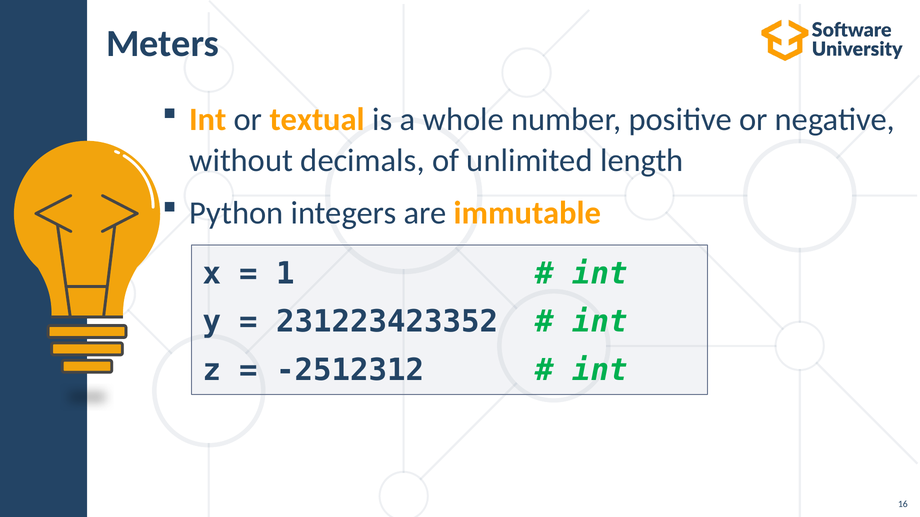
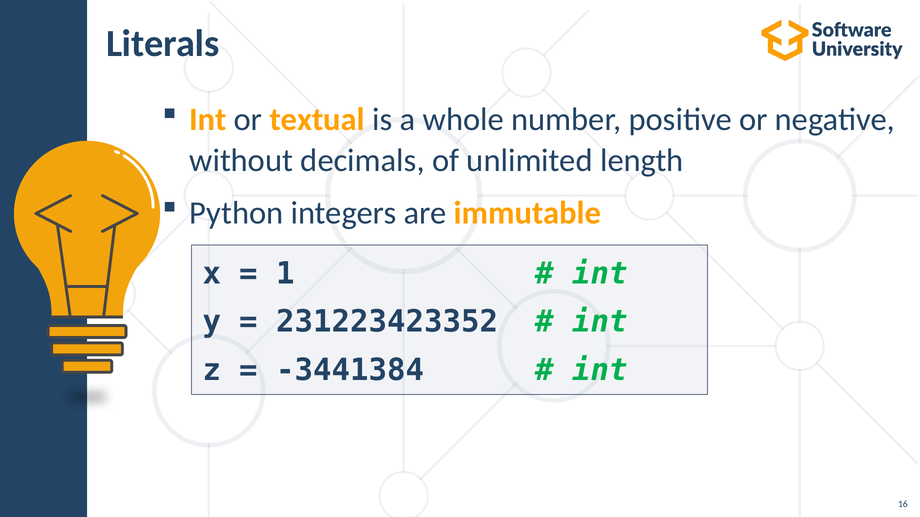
Meters: Meters -> Literals
-2512312: -2512312 -> -3441384
